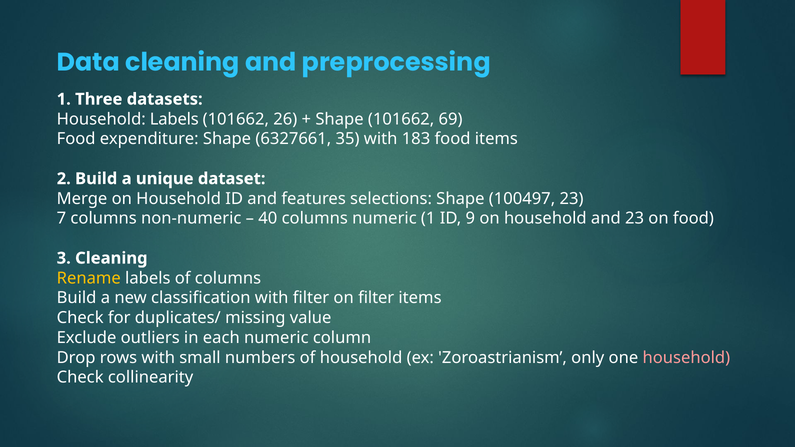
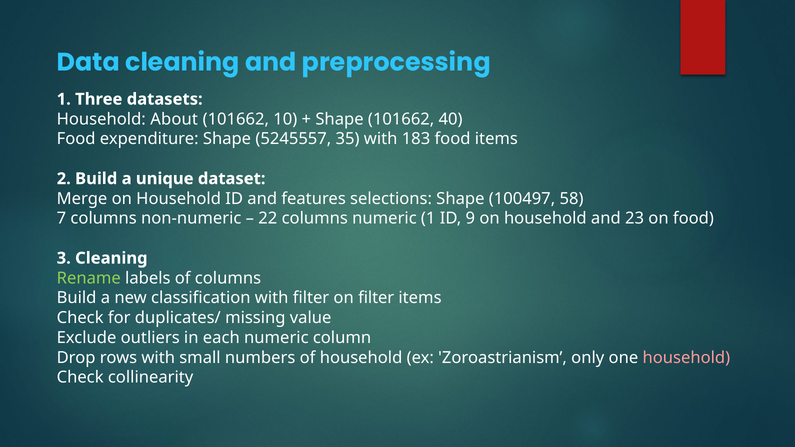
Household Labels: Labels -> About
26: 26 -> 10
69: 69 -> 40
6327661: 6327661 -> 5245557
100497 23: 23 -> 58
40: 40 -> 22
Rename colour: yellow -> light green
